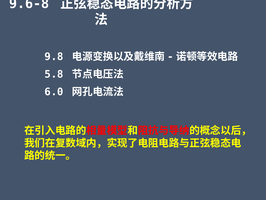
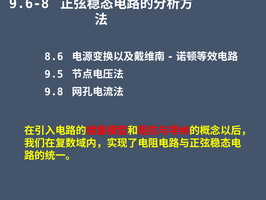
9.8: 9.8 -> 8.6
5.8: 5.8 -> 9.5
6.0: 6.0 -> 9.8
